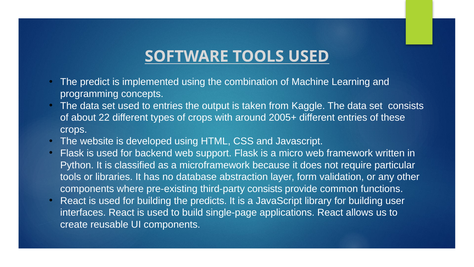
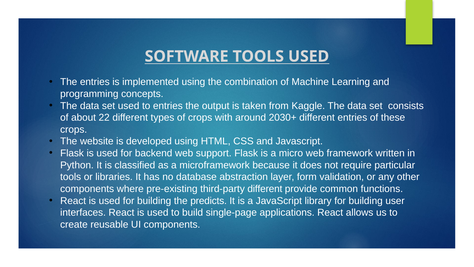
The predict: predict -> entries
2005+: 2005+ -> 2030+
third-party consists: consists -> different
